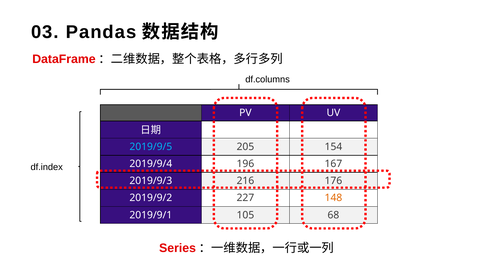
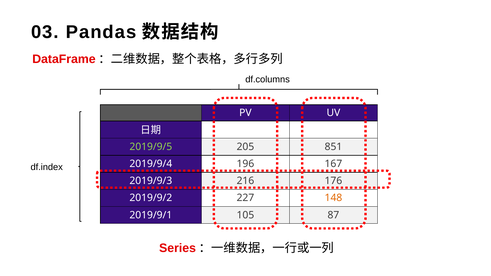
2019/9/5 colour: light blue -> light green
154: 154 -> 851
68: 68 -> 87
